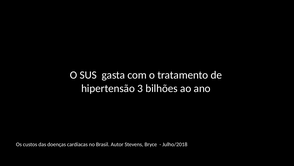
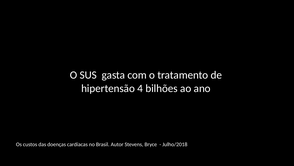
3: 3 -> 4
